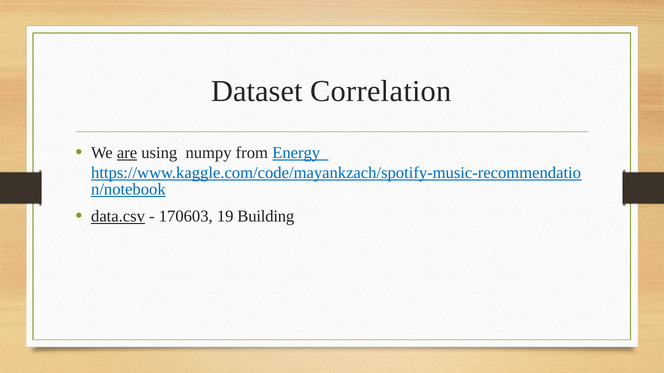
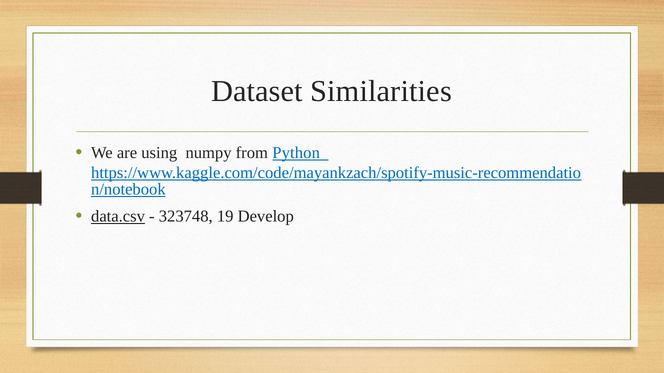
Correlation: Correlation -> Similarities
are underline: present -> none
Energy: Energy -> Python
170603: 170603 -> 323748
Building: Building -> Develop
